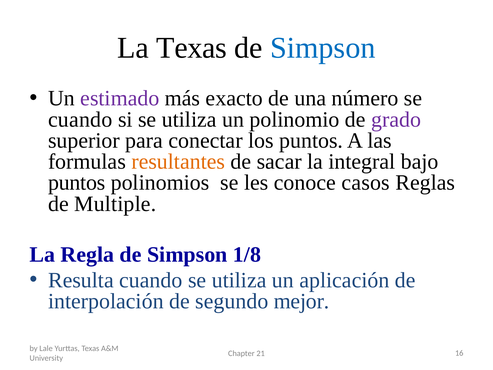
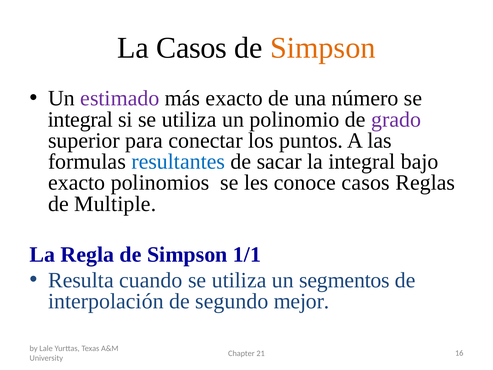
La Texas: Texas -> Casos
Simpson at (323, 48) colour: blue -> orange
cuando at (80, 119): cuando -> integral
resultantes colour: orange -> blue
puntos at (77, 183): puntos -> exacto
1/8: 1/8 -> 1/1
aplicación: aplicación -> segmentos
